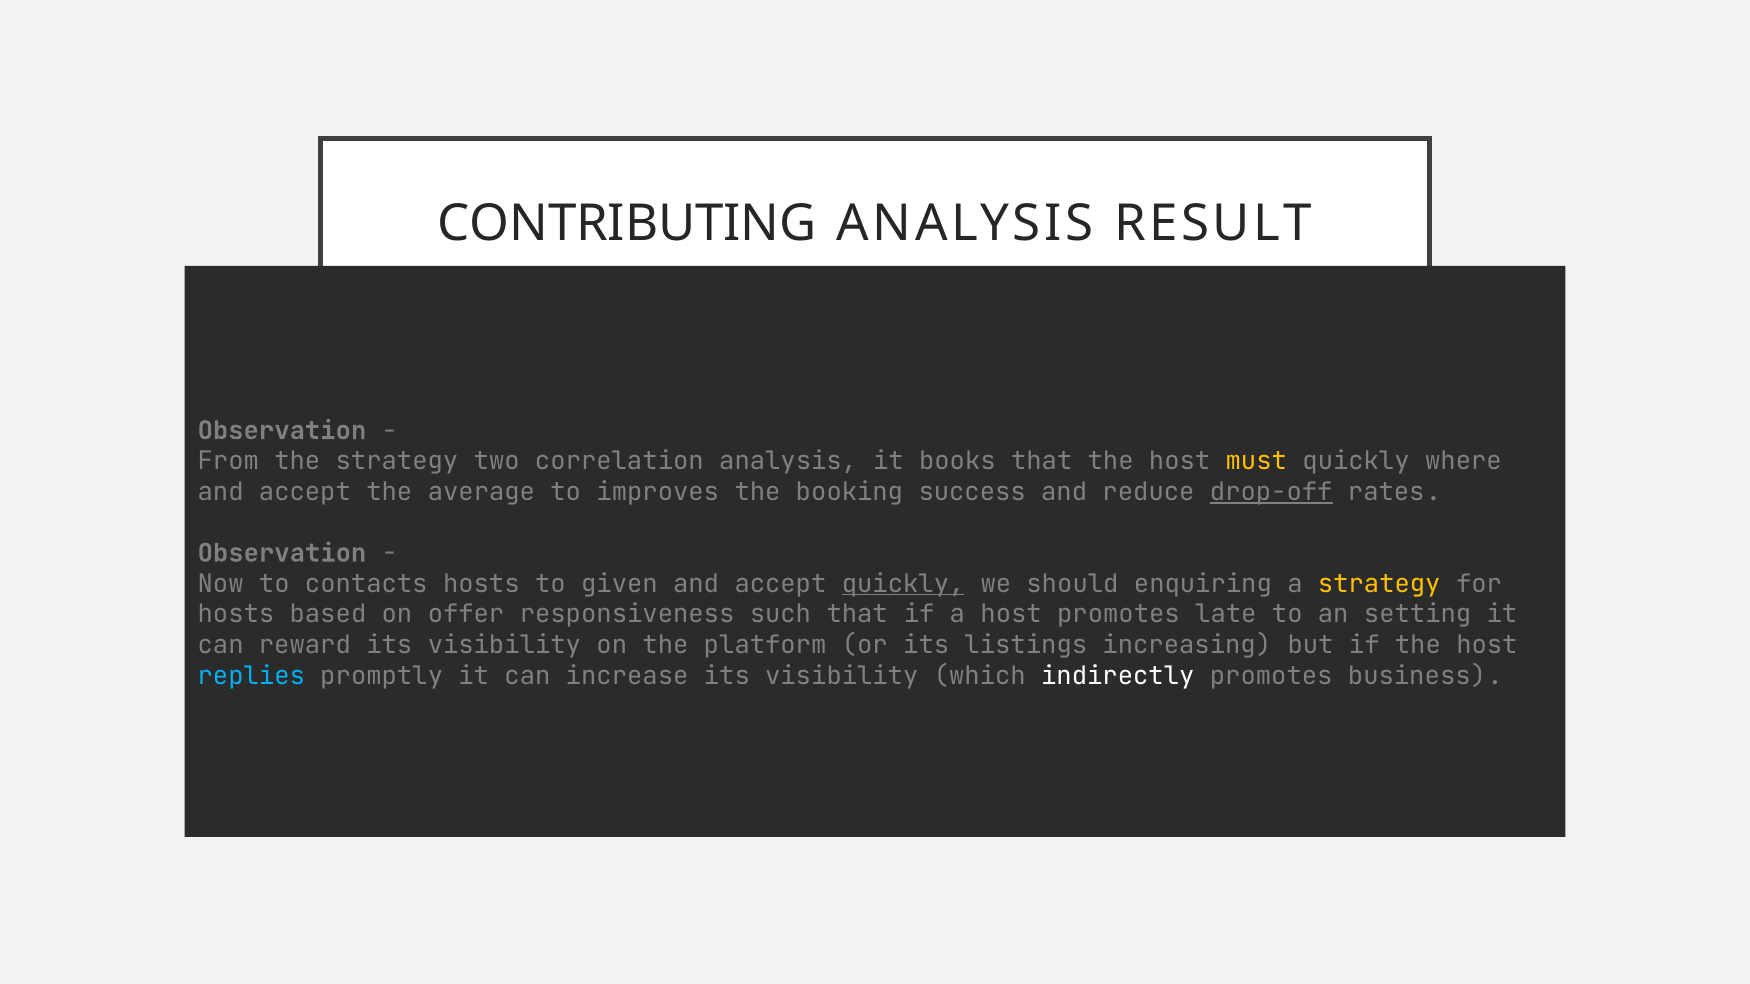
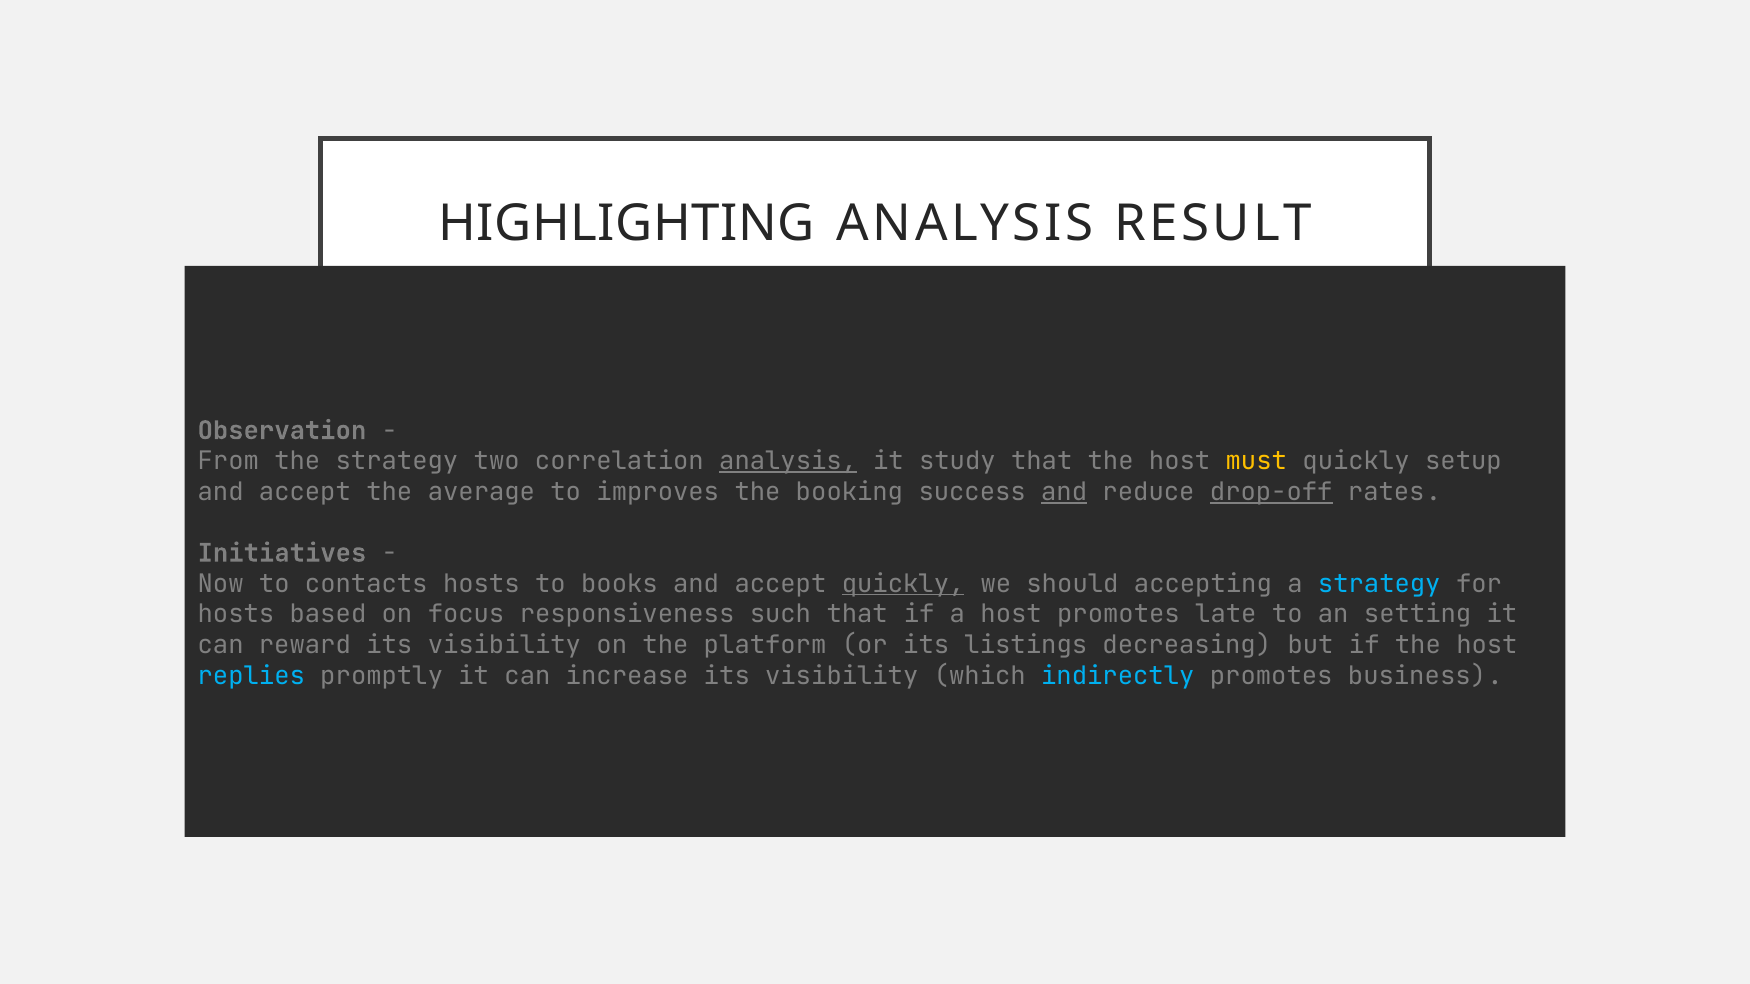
CONTRIBUTING: CONTRIBUTING -> HIGHLIGHTING
analysis at (788, 461) underline: none -> present
books: books -> study
where: where -> setup
and at (1064, 492) underline: none -> present
Observation at (282, 553): Observation -> Initiatives
given: given -> books
enquiring: enquiring -> accepting
strategy at (1379, 584) colour: yellow -> light blue
offer: offer -> focus
increasing: increasing -> decreasing
indirectly colour: white -> light blue
